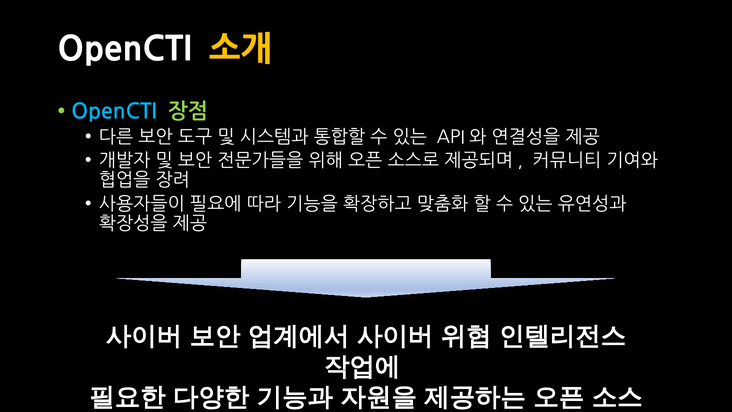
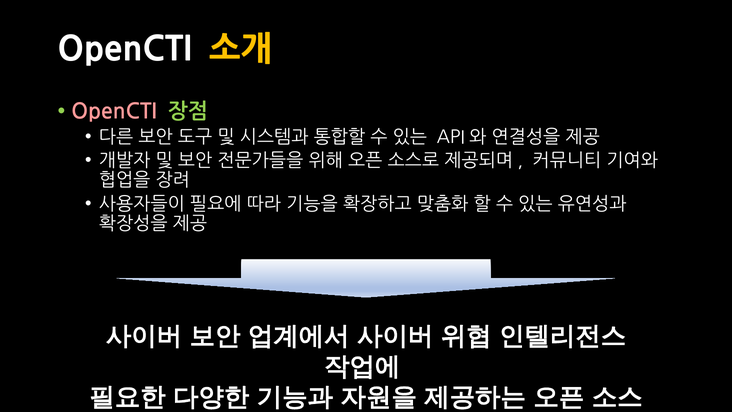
OpenCTI at (114, 112) colour: light blue -> pink
